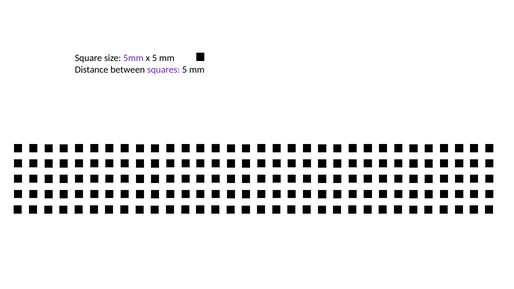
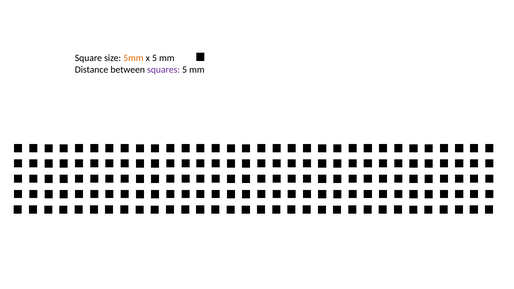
5mm colour: purple -> orange
